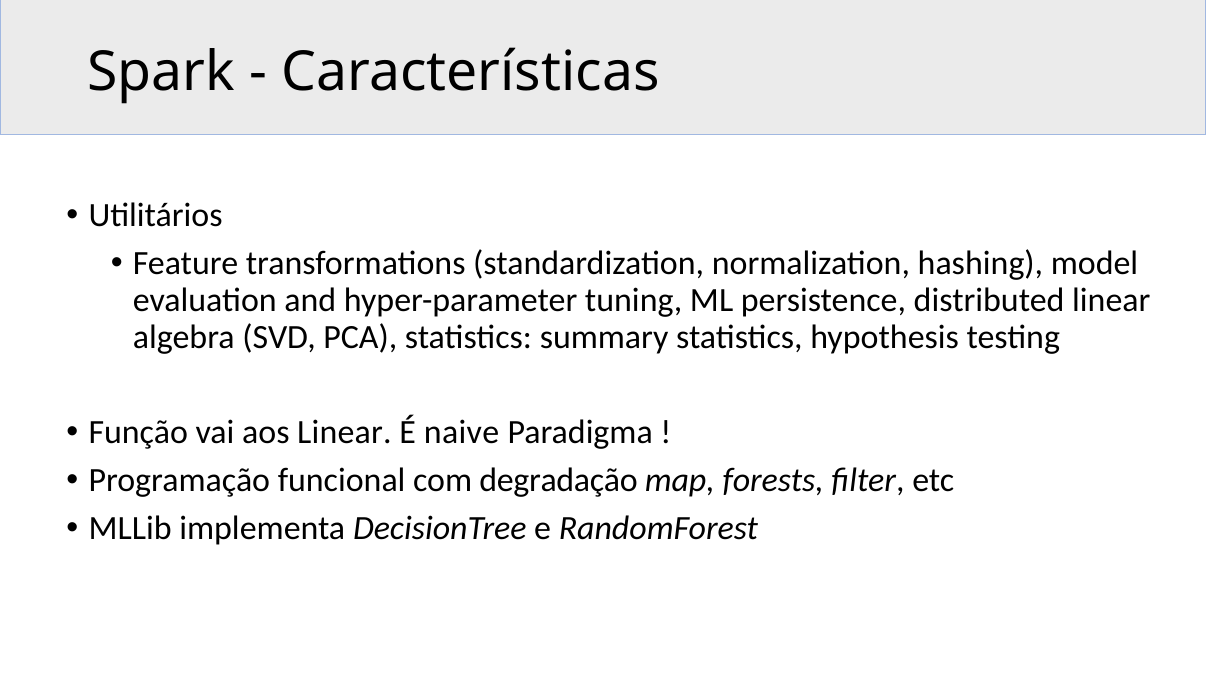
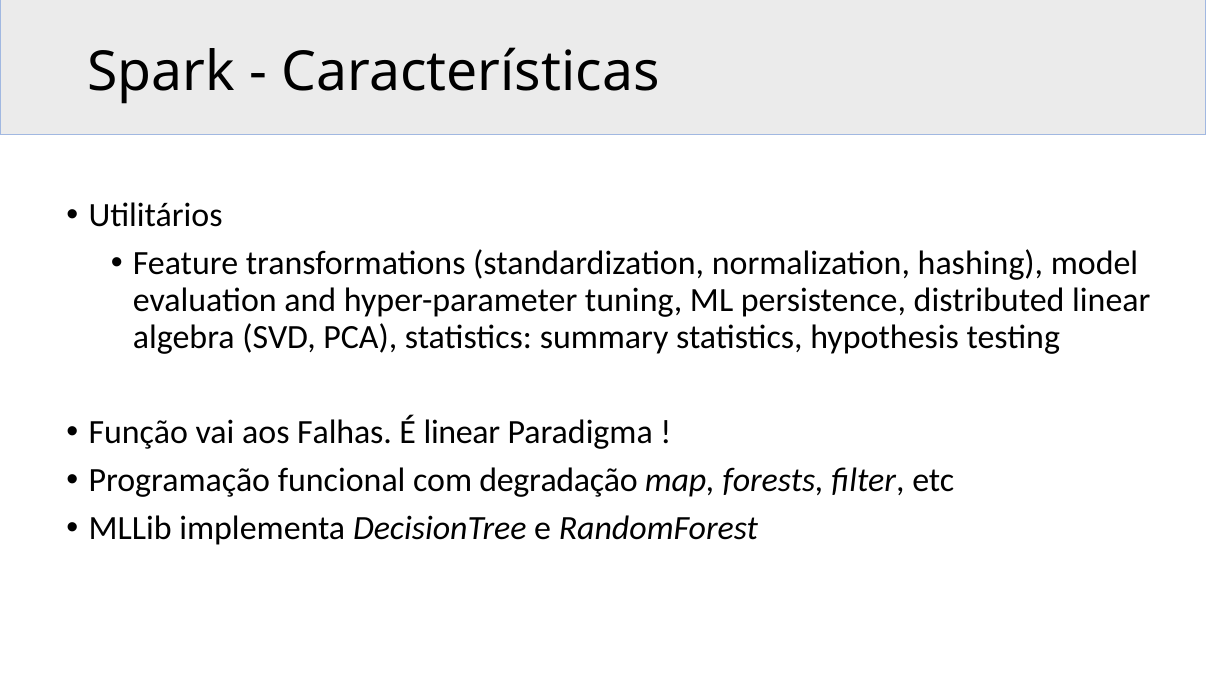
aos Linear: Linear -> Falhas
É naive: naive -> linear
